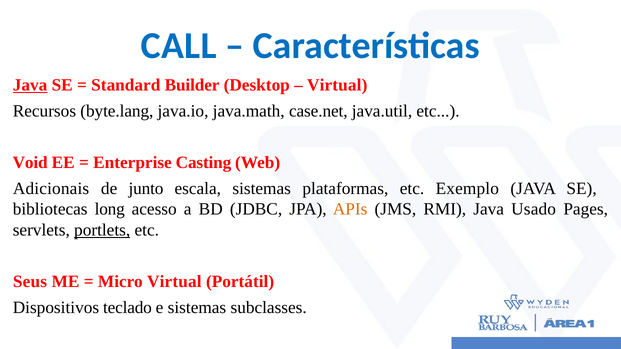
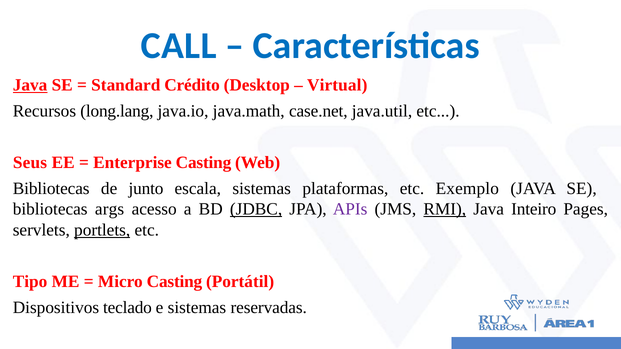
Builder: Builder -> Crédito
byte.lang: byte.lang -> long.lang
Void: Void -> Seus
Adicionais at (51, 189): Adicionais -> Bibliotecas
long: long -> args
JDBC underline: none -> present
APIs colour: orange -> purple
RMI underline: none -> present
Usado: Usado -> Inteiro
Seus: Seus -> Tipo
Micro Virtual: Virtual -> Casting
subclasses: subclasses -> reservadas
